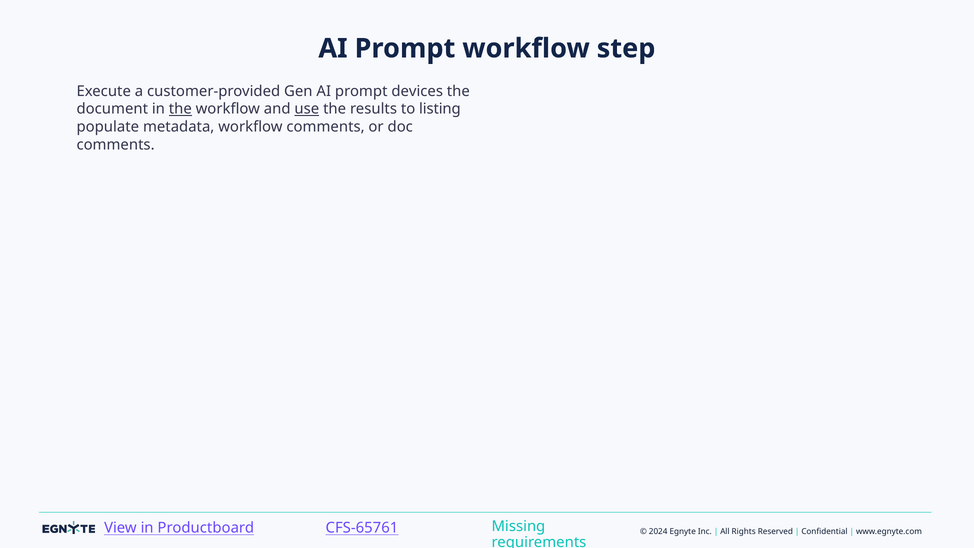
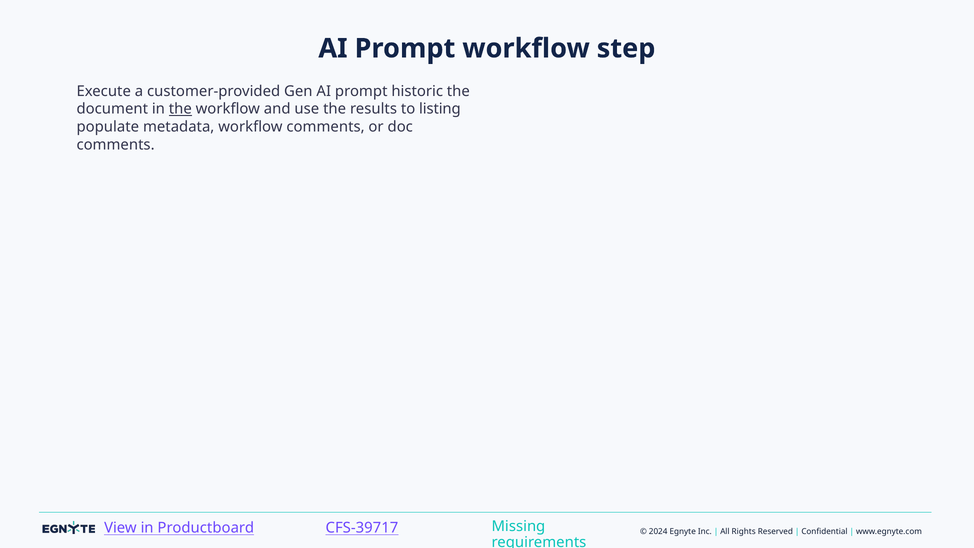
devices: devices -> historic
use underline: present -> none
CFS-65761: CFS-65761 -> CFS-39717
